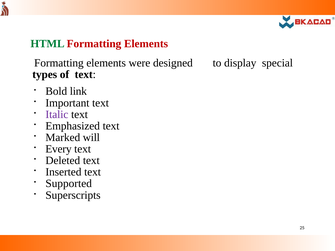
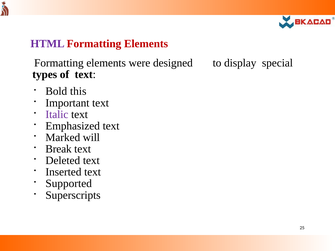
HTML colour: green -> purple
link: link -> this
Every: Every -> Break
